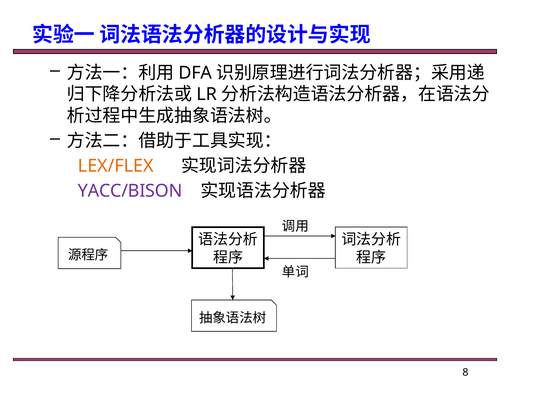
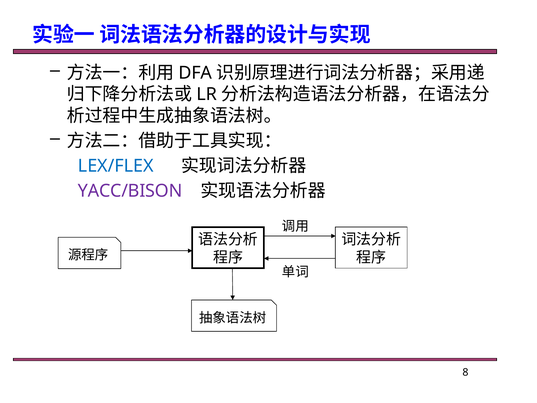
LEX/FLEX colour: orange -> blue
